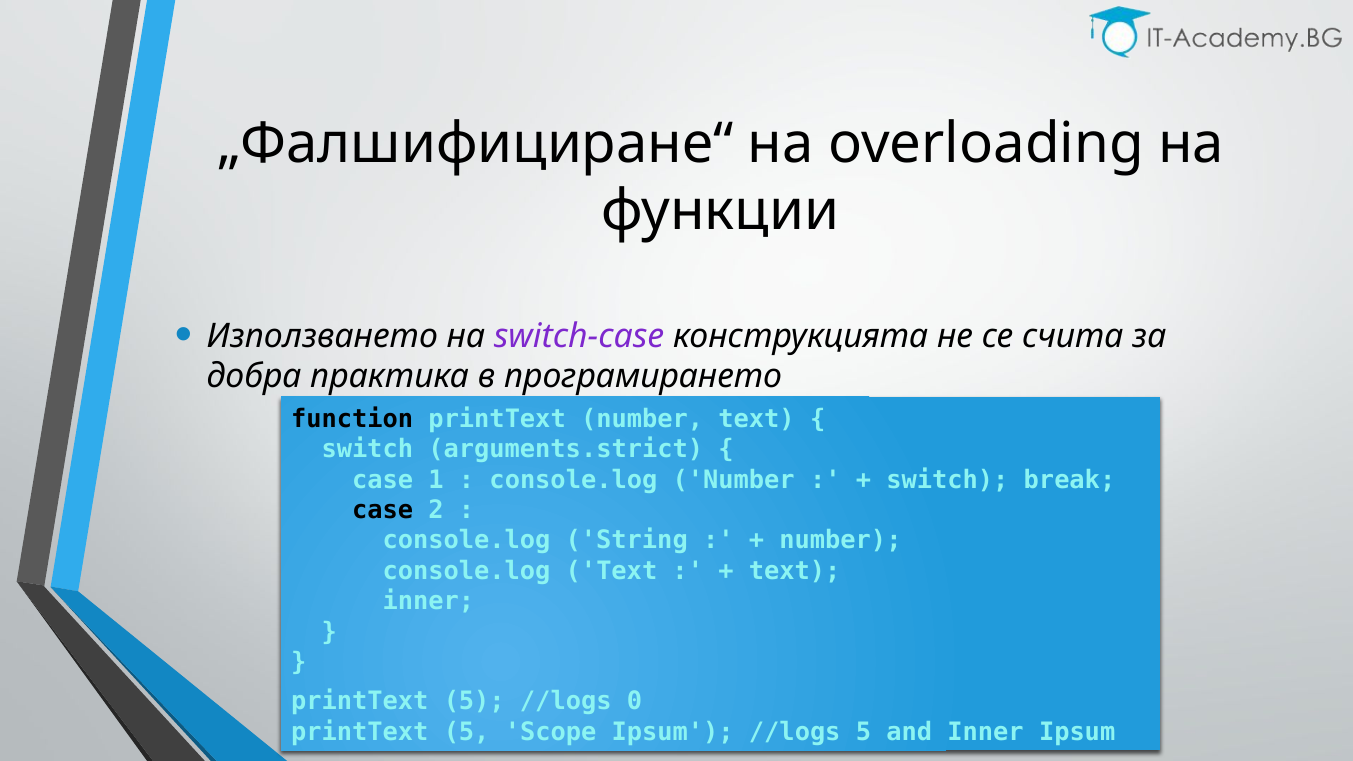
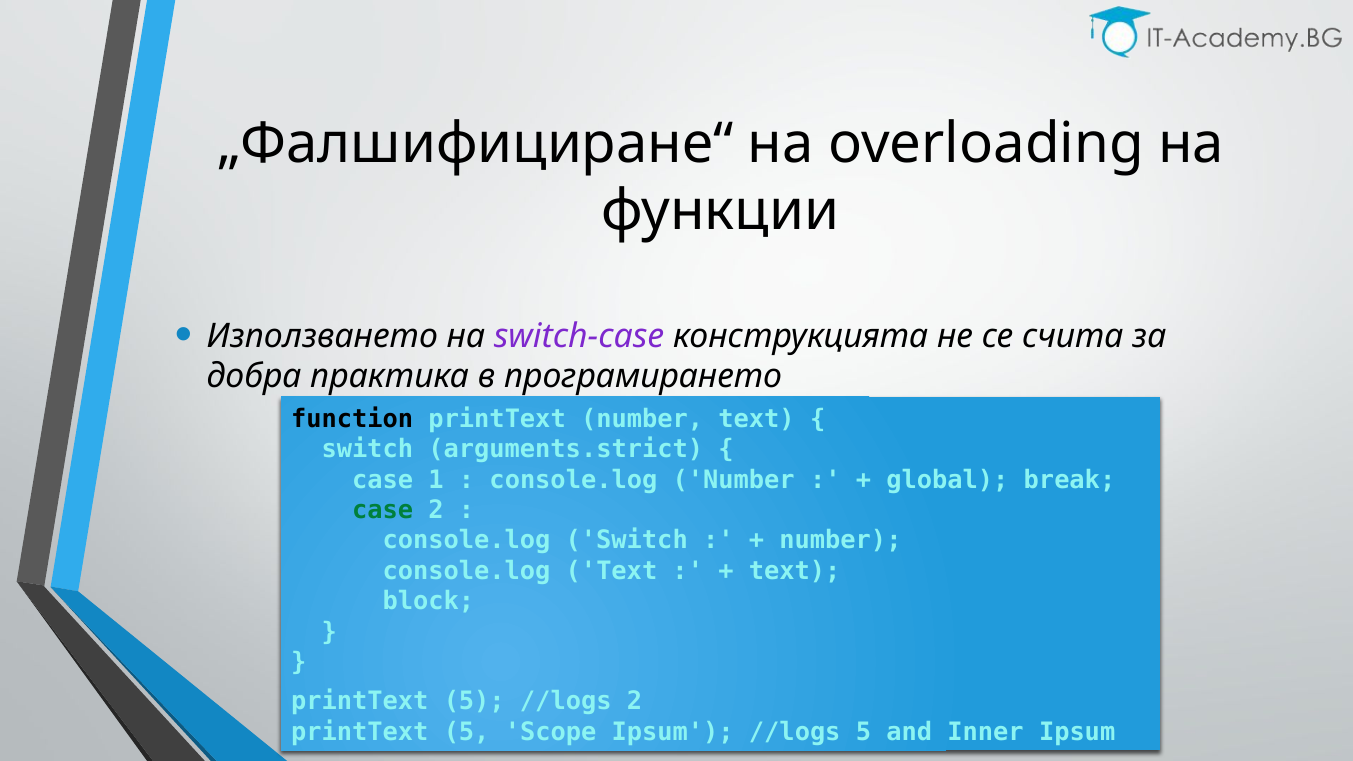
switch at (947, 480): switch -> global
case at (383, 510) colour: black -> green
console.log String: String -> Switch
inner at (428, 602): inner -> block
//logs 0: 0 -> 2
